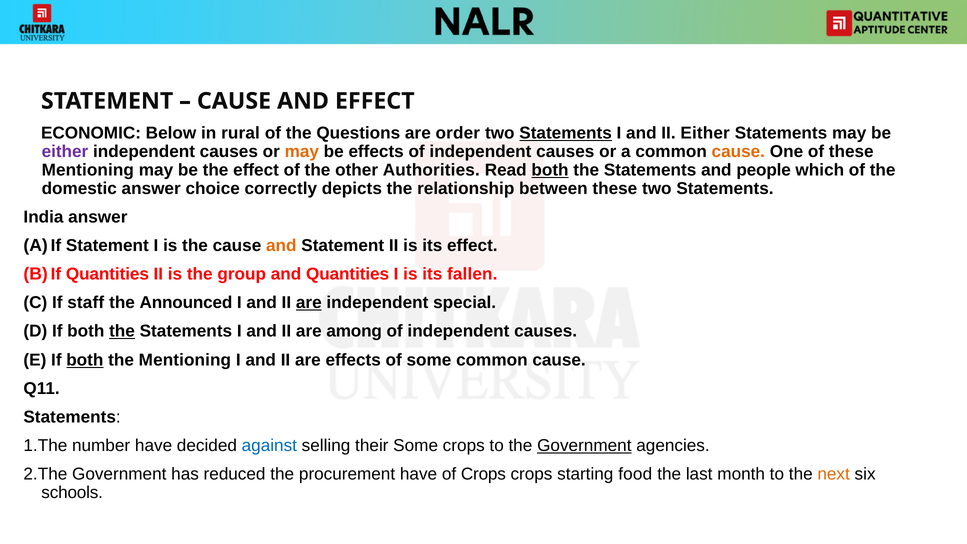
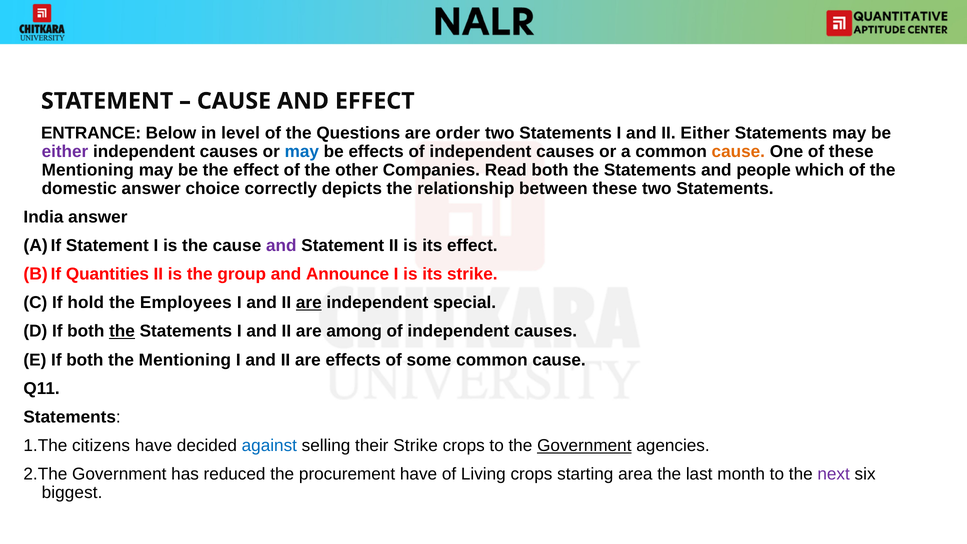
ECONOMIC: ECONOMIC -> ENTRANCE
rural: rural -> level
Statements at (566, 133) underline: present -> none
may at (302, 151) colour: orange -> blue
Authorities: Authorities -> Companies
both at (550, 170) underline: present -> none
and at (281, 246) colour: orange -> purple
and Quantities: Quantities -> Announce
its fallen: fallen -> strike
staff: staff -> hold
Announced: Announced -> Employees
both at (85, 360) underline: present -> none
number: number -> citizens
their Some: Some -> Strike
of Crops: Crops -> Living
food: food -> area
next colour: orange -> purple
schools: schools -> biggest
